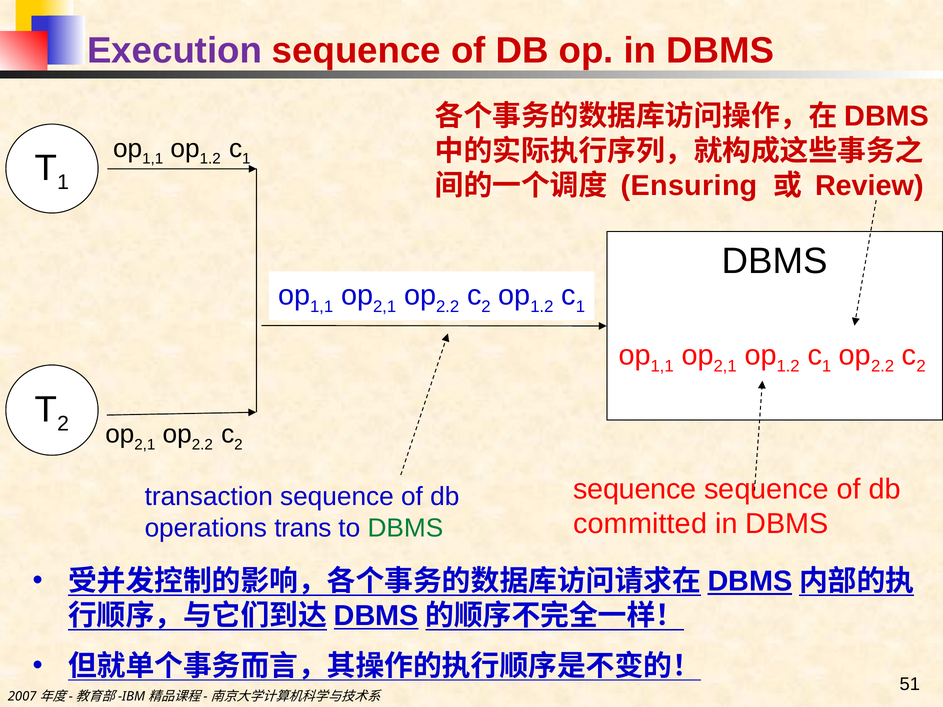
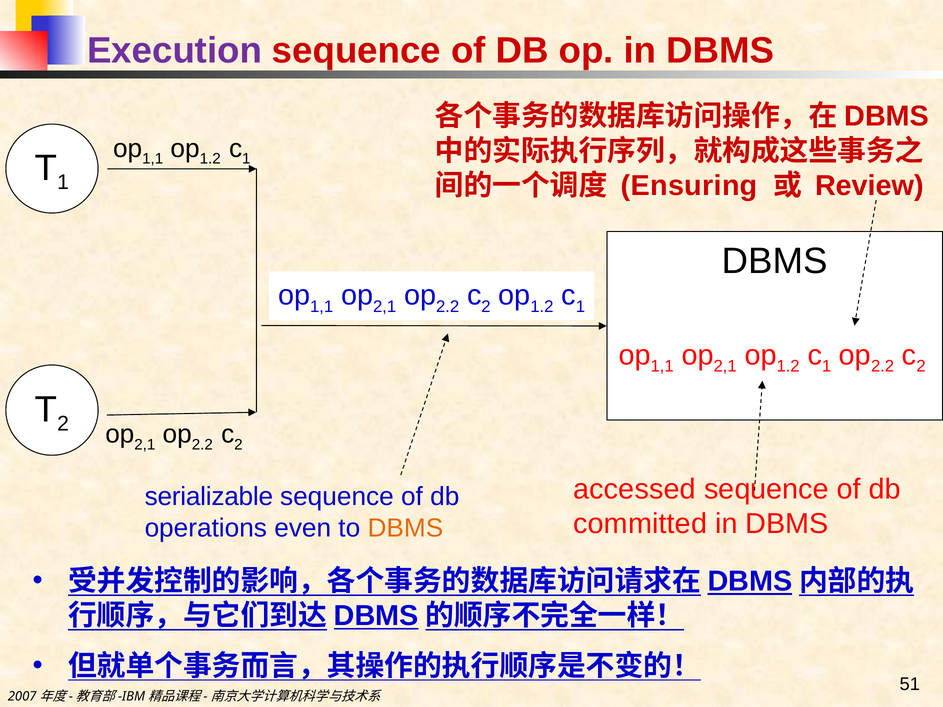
sequence at (635, 490): sequence -> accessed
transaction: transaction -> serializable
trans: trans -> even
DBMS at (405, 528) colour: green -> orange
